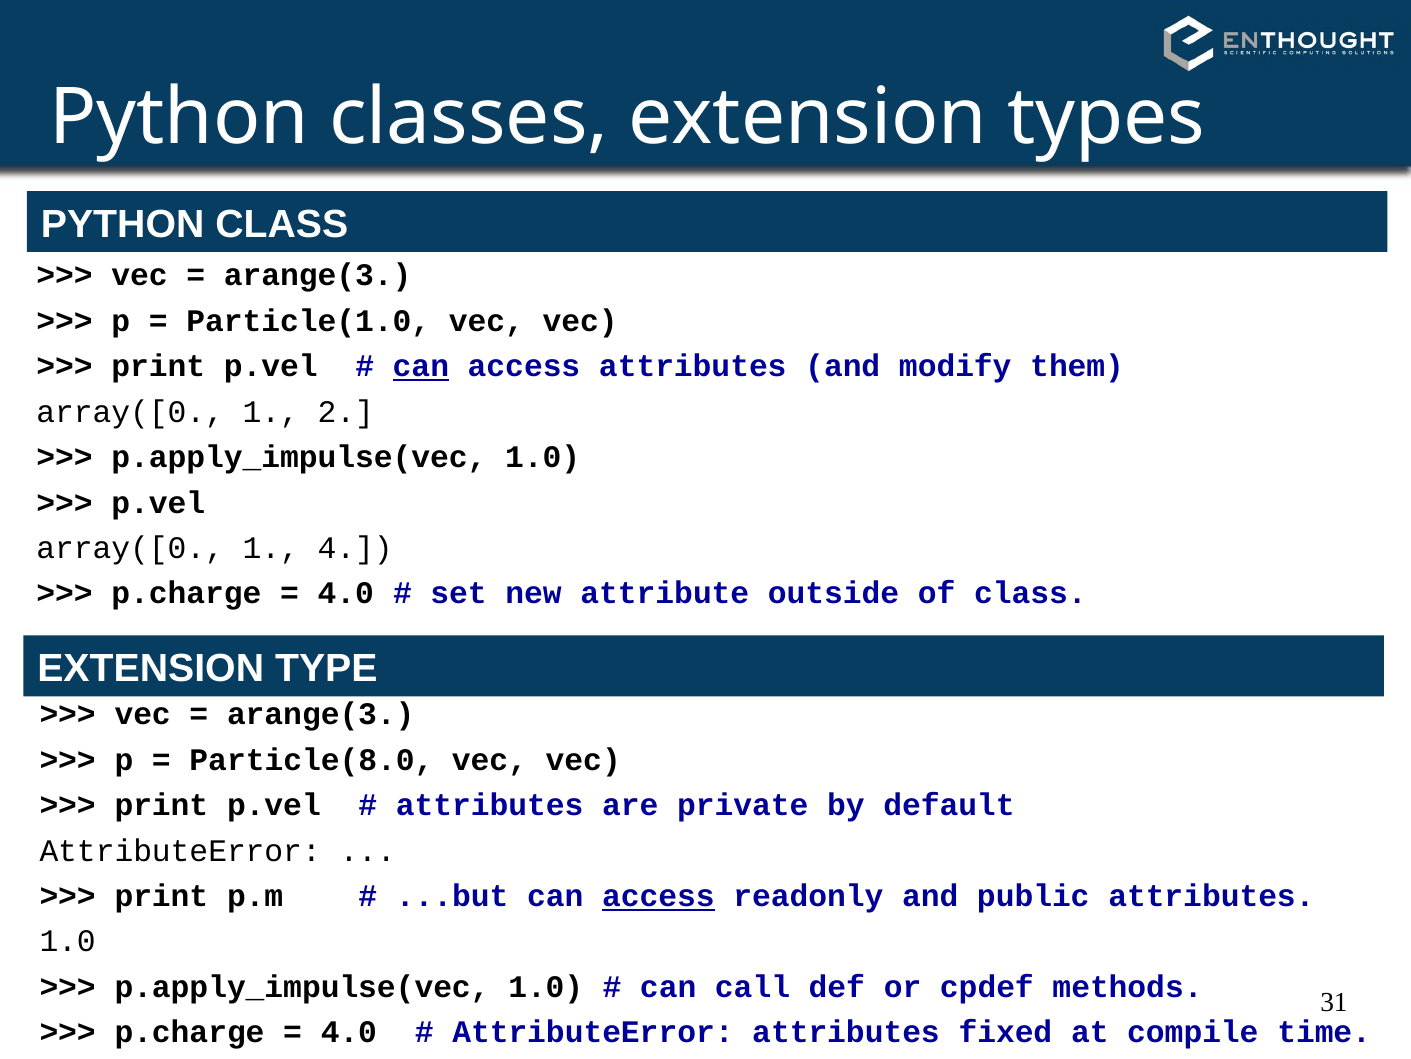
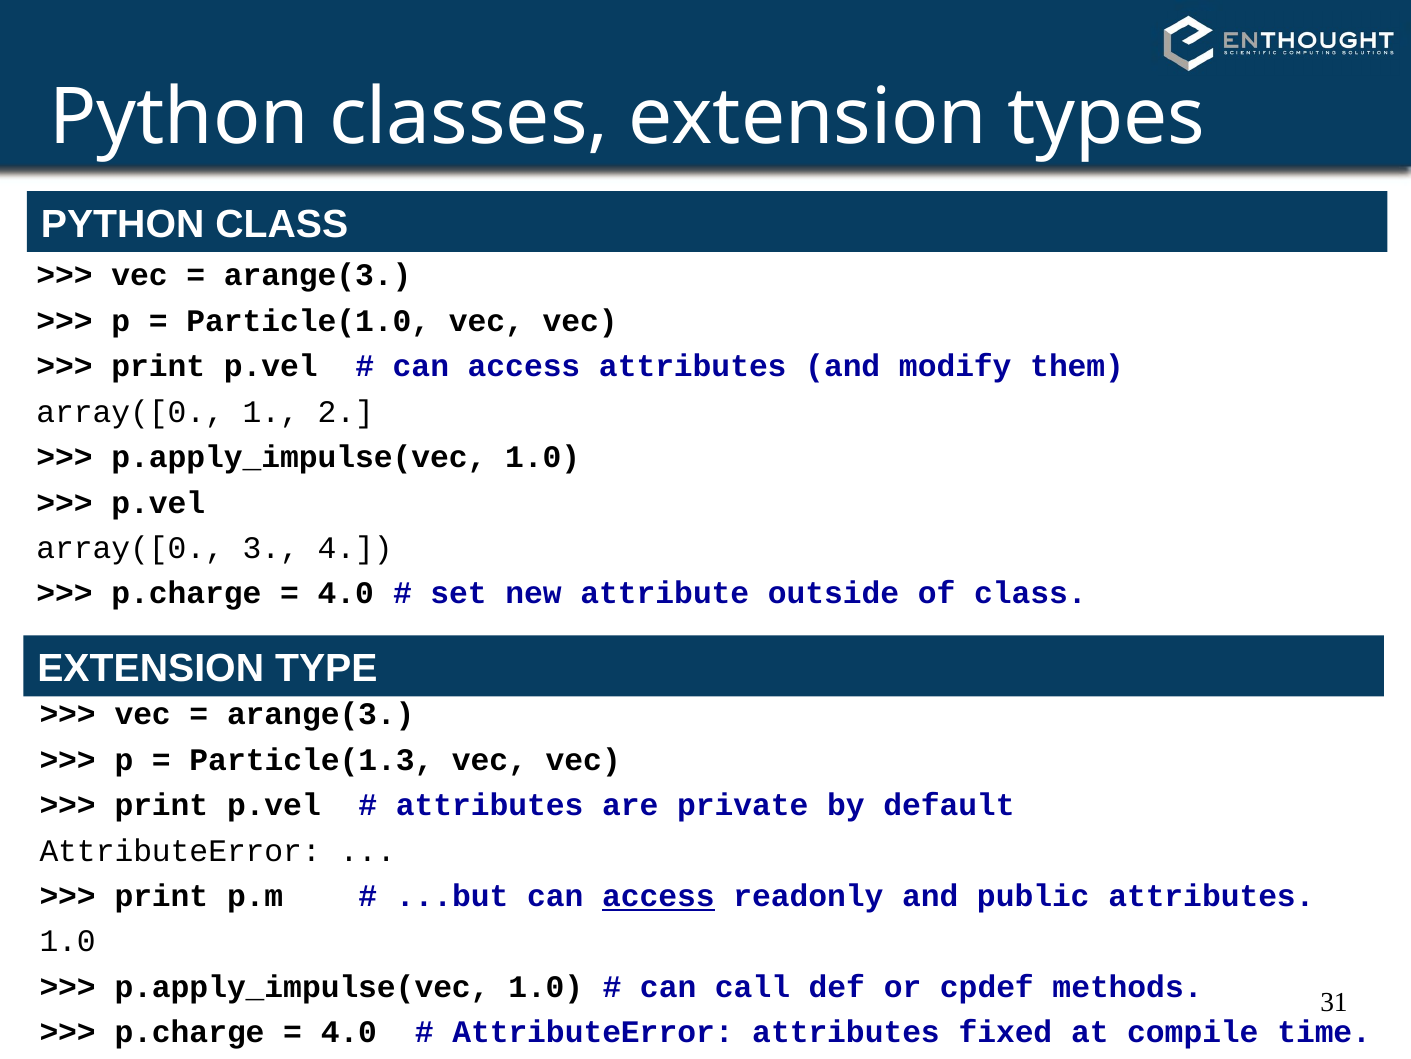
can at (421, 366) underline: present -> none
1 at (271, 548): 1 -> 3
Particle(8.0: Particle(8.0 -> Particle(1.3
